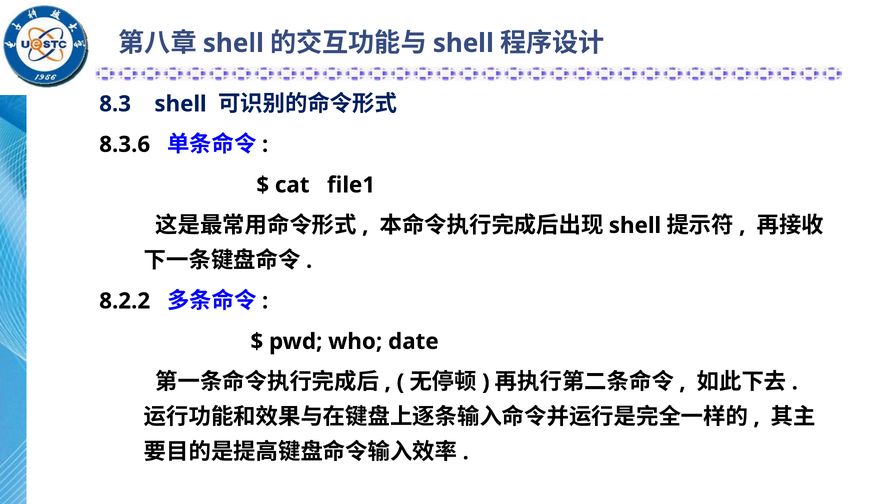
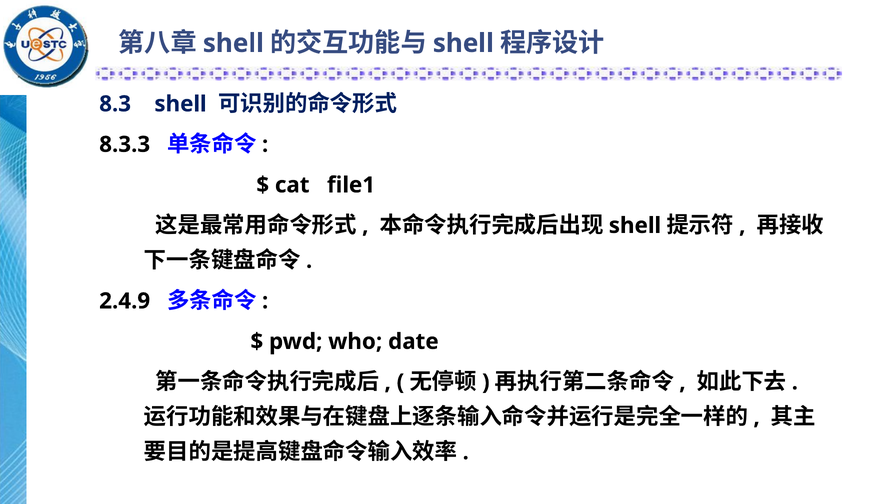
8.3.6: 8.3.6 -> 8.3.3
8.2.2: 8.2.2 -> 2.4.9
